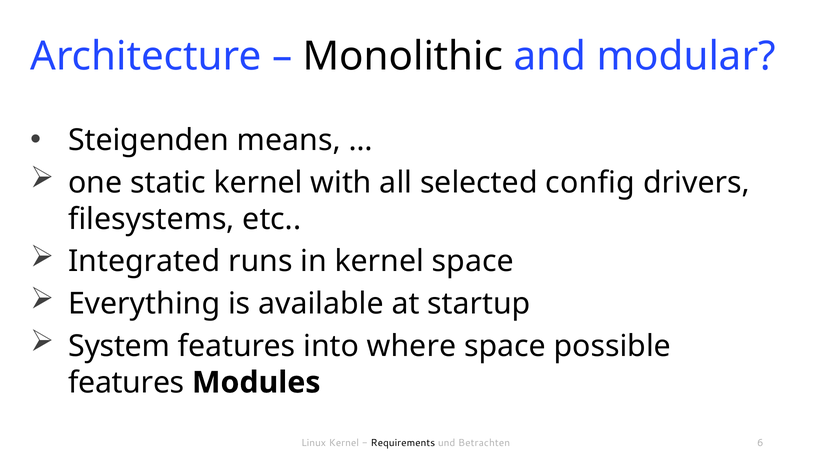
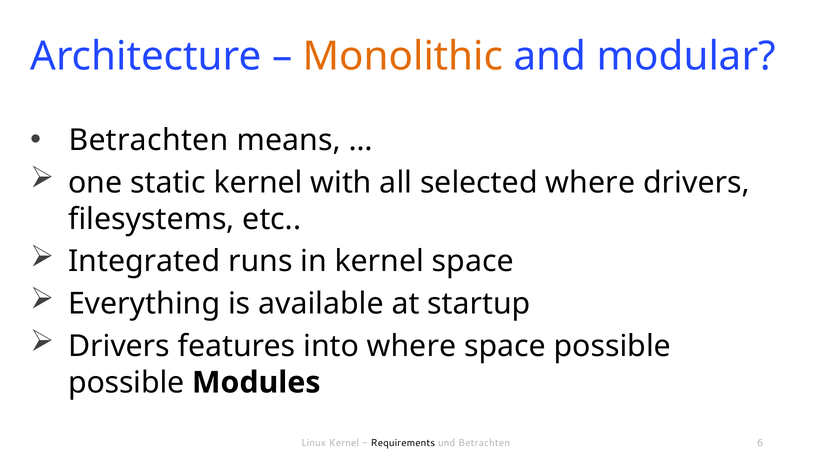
Monolithic colour: black -> orange
Steigenden at (149, 141): Steigenden -> Betrachten
selected config: config -> where
System at (119, 347): System -> Drivers
features at (126, 383): features -> possible
